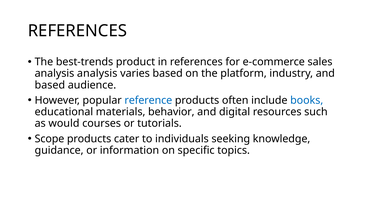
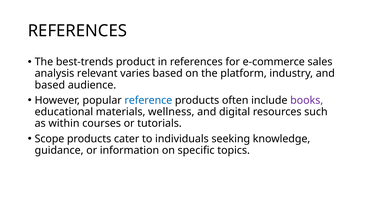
analysis analysis: analysis -> relevant
books colour: blue -> purple
behavior: behavior -> wellness
would: would -> within
